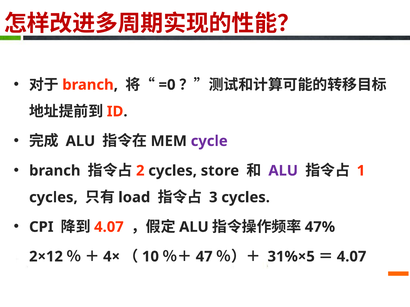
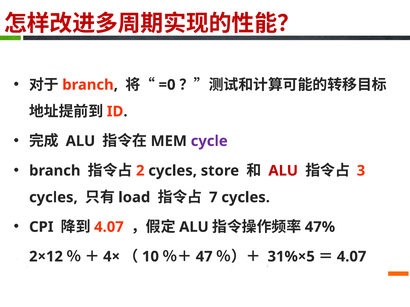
ALU at (283, 171) colour: purple -> red
1: 1 -> 3
3: 3 -> 7
